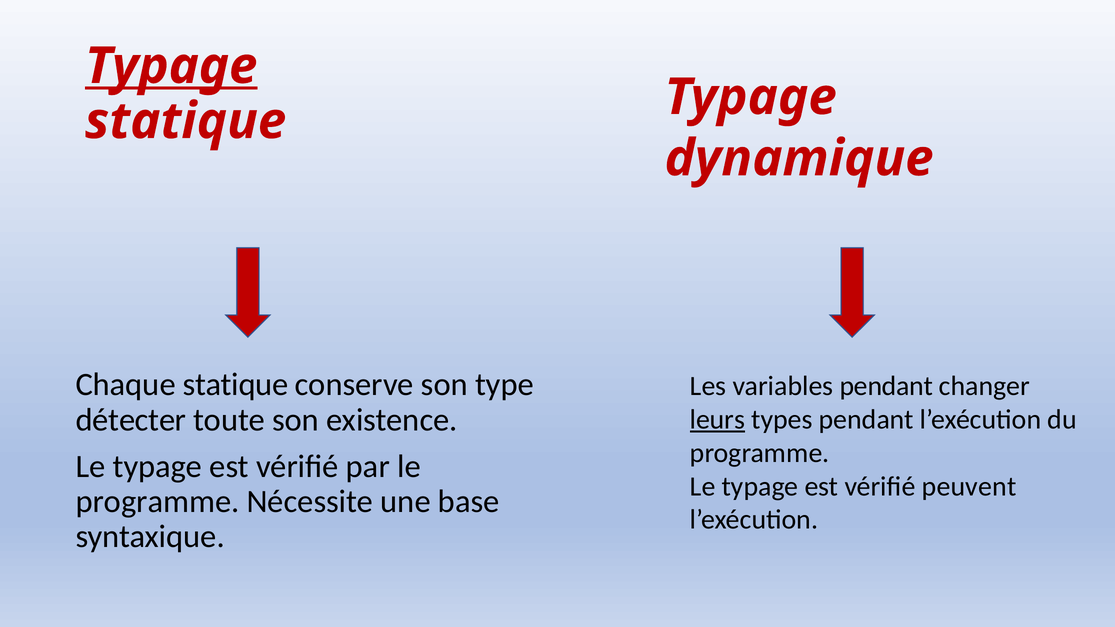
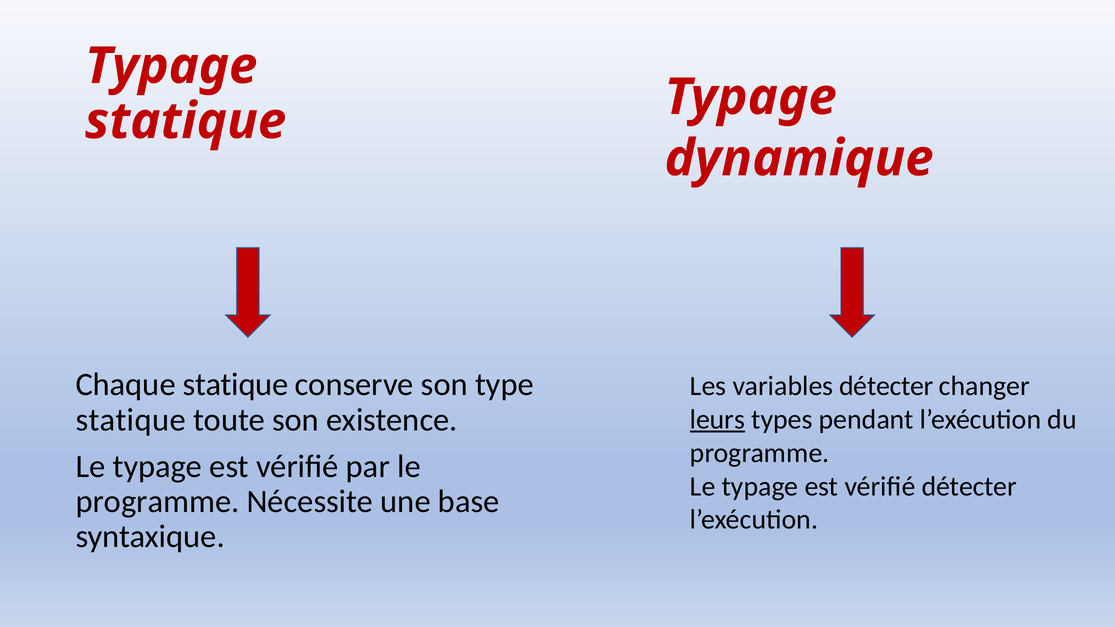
Typage at (171, 66) underline: present -> none
variables pendant: pendant -> détecter
détecter at (131, 420): détecter -> statique
vérifié peuvent: peuvent -> détecter
